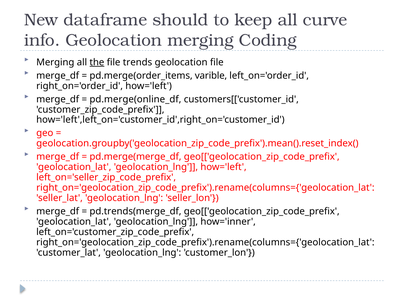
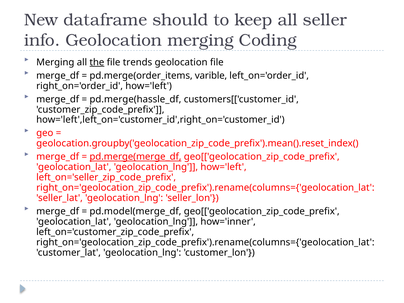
curve: curve -> seller
pd.merge(online_df: pd.merge(online_df -> pd.merge(hassle_df
pd.merge(merge_df underline: none -> present
pd.trends(merge_df: pd.trends(merge_df -> pd.model(merge_df
